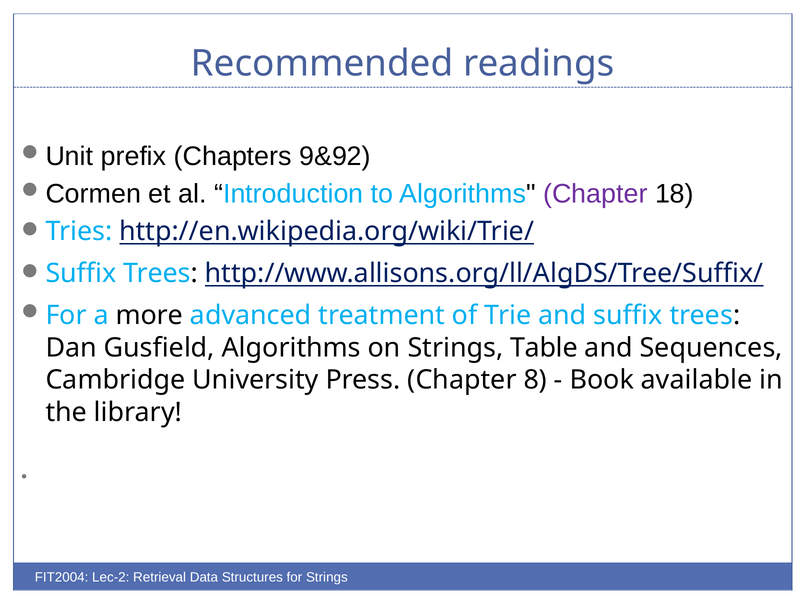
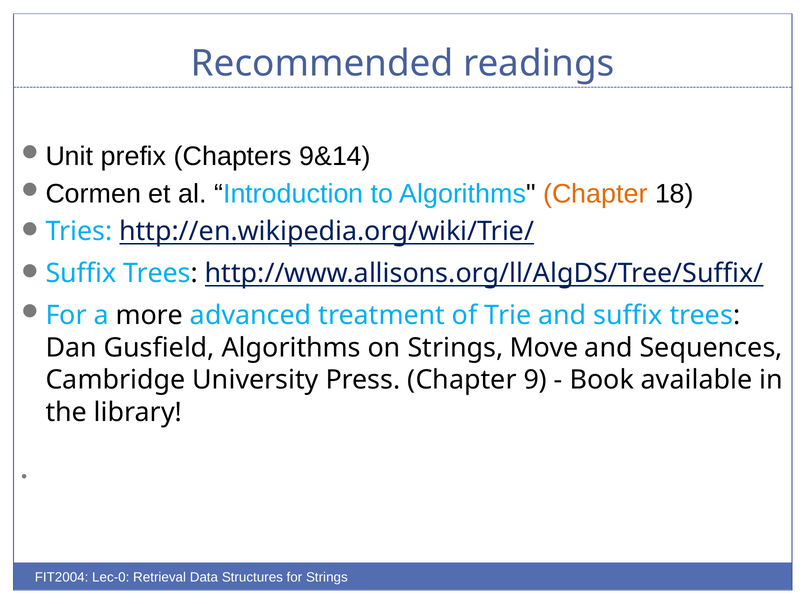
9&92: 9&92 -> 9&14
Chapter at (595, 194) colour: purple -> orange
Table: Table -> Move
8: 8 -> 9
Lec-2: Lec-2 -> Lec-0
